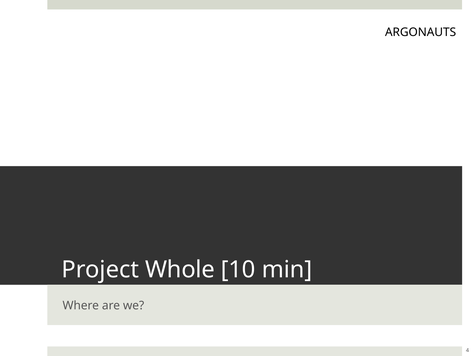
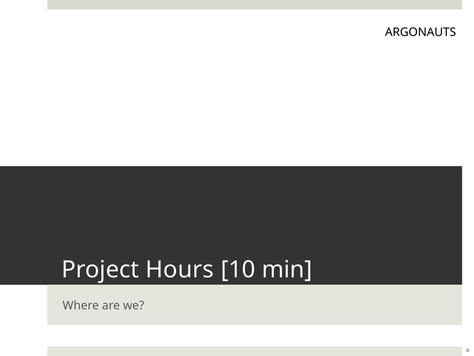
Whole: Whole -> Hours
